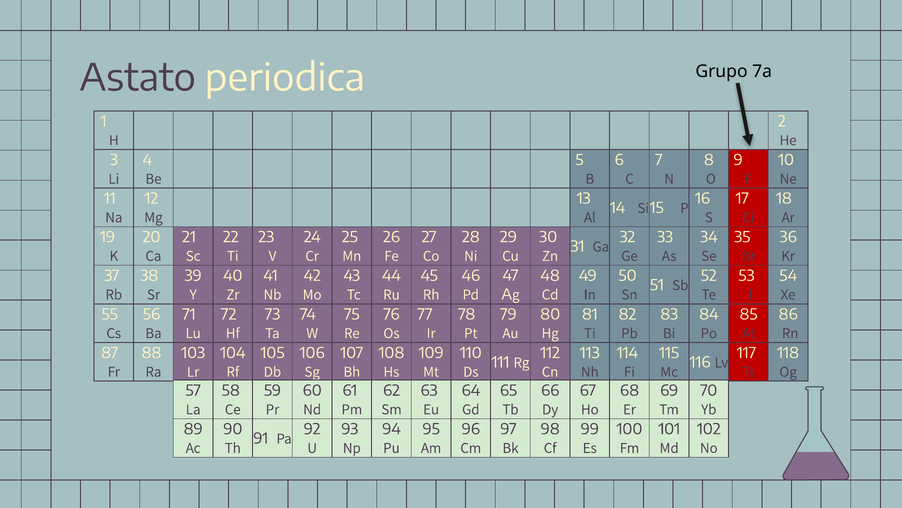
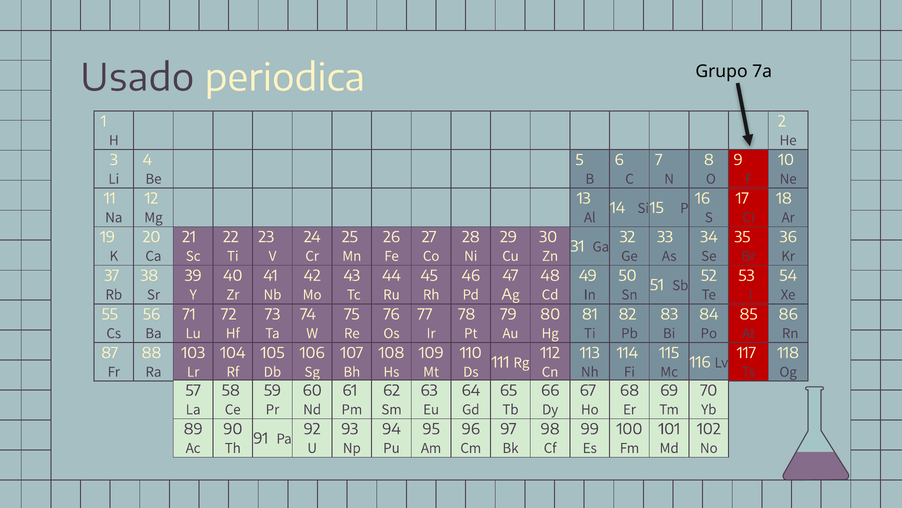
Astato: Astato -> Usado
